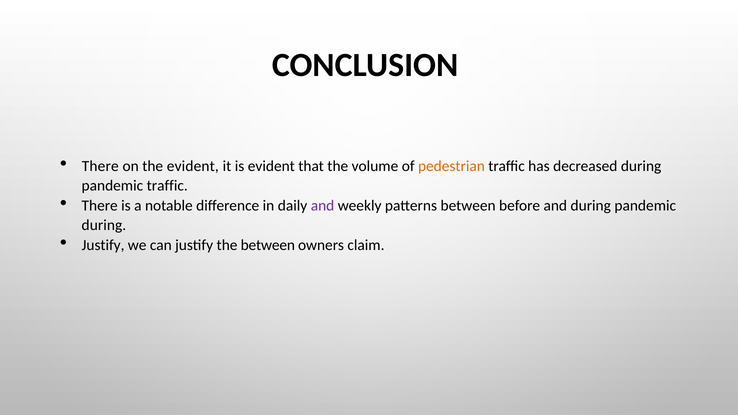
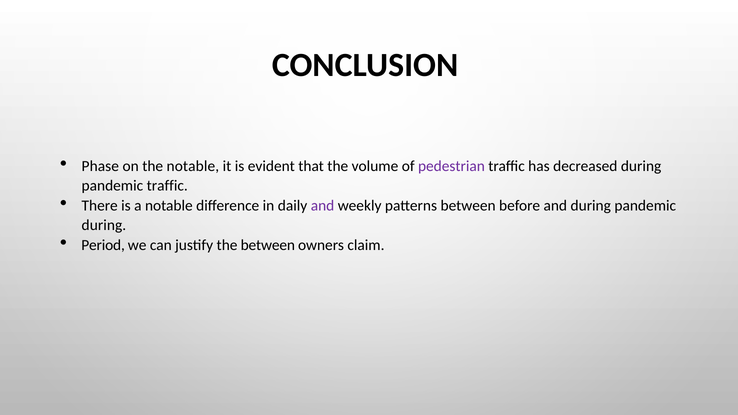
There at (100, 166): There -> Phase
the evident: evident -> notable
pedestrian colour: orange -> purple
Justify at (103, 245): Justify -> Period
